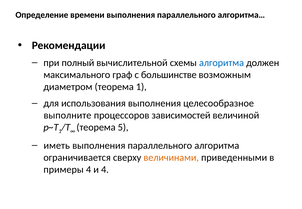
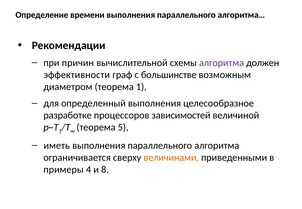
полный: полный -> причин
алгоритма at (222, 63) colour: blue -> purple
максимального: максимального -> эффективности
использования: использования -> определенный
выполните: выполните -> разработке
и 4: 4 -> 8
